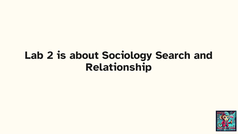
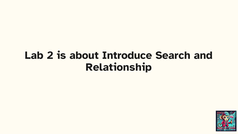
Sociology: Sociology -> Introduce
